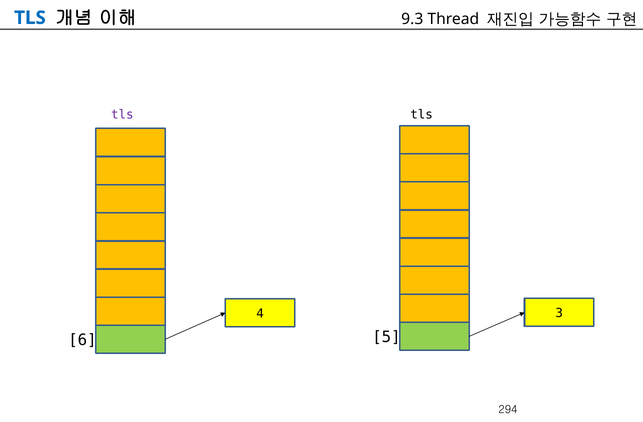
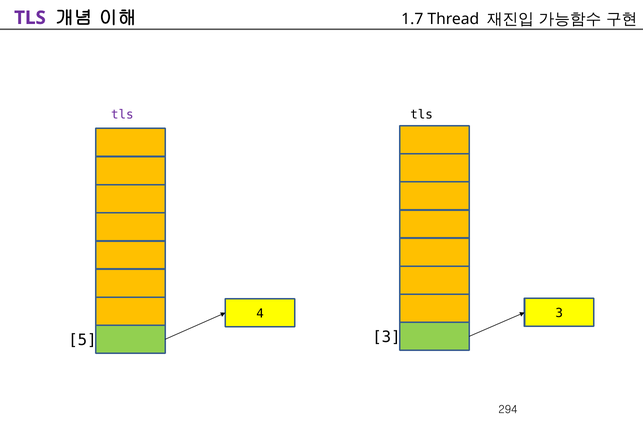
TLS at (30, 18) colour: blue -> purple
9.3: 9.3 -> 1.7
5 at (386, 337): 5 -> 3
6: 6 -> 5
